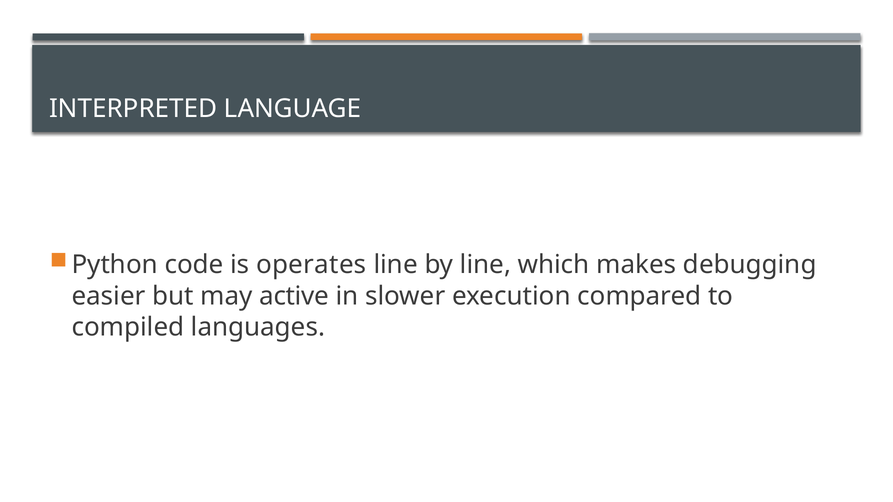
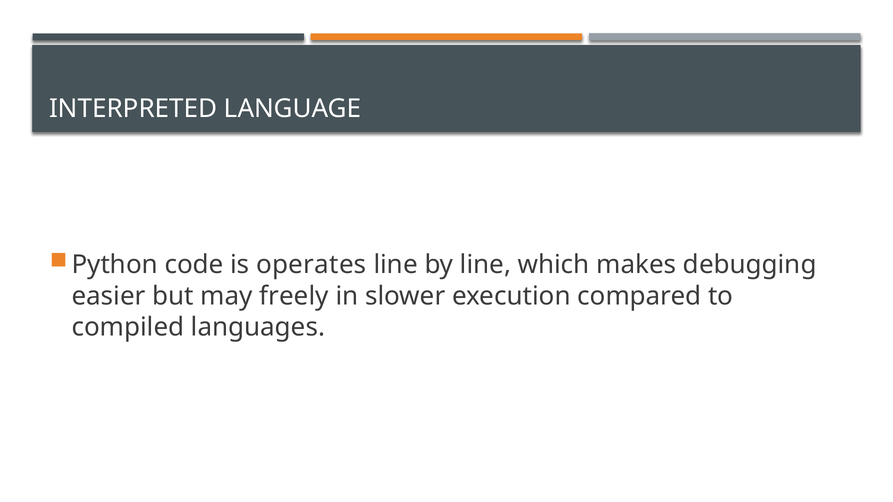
active: active -> freely
